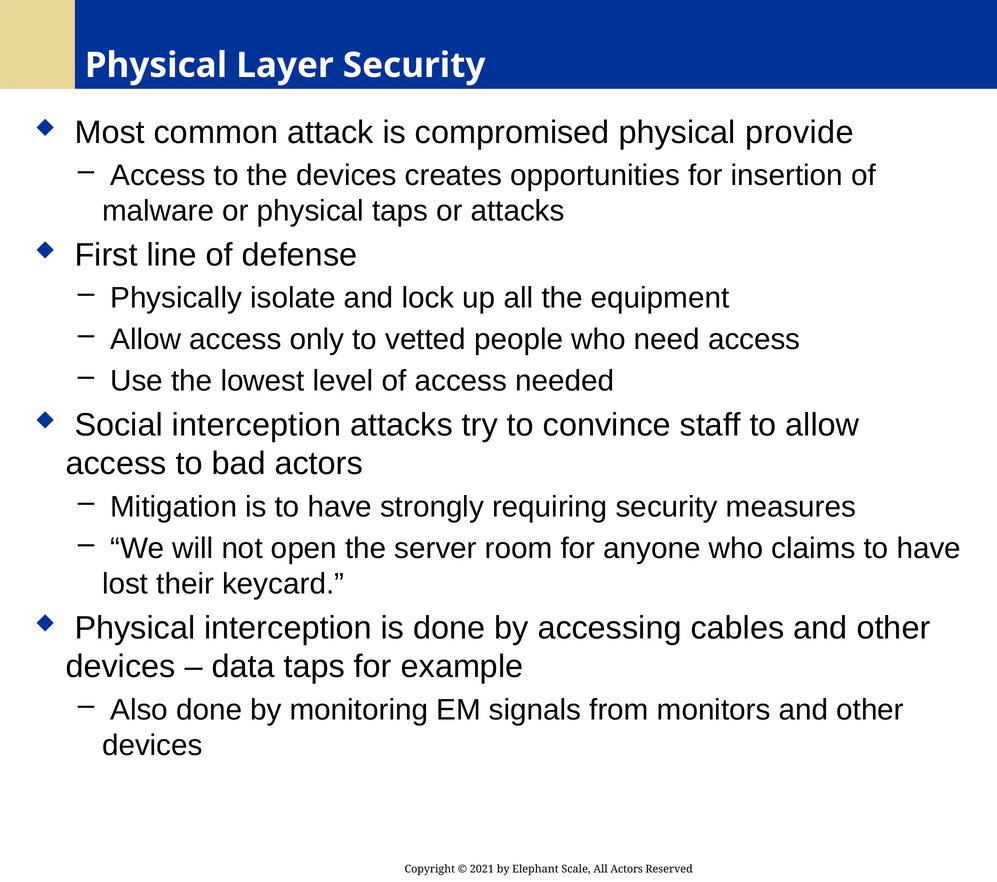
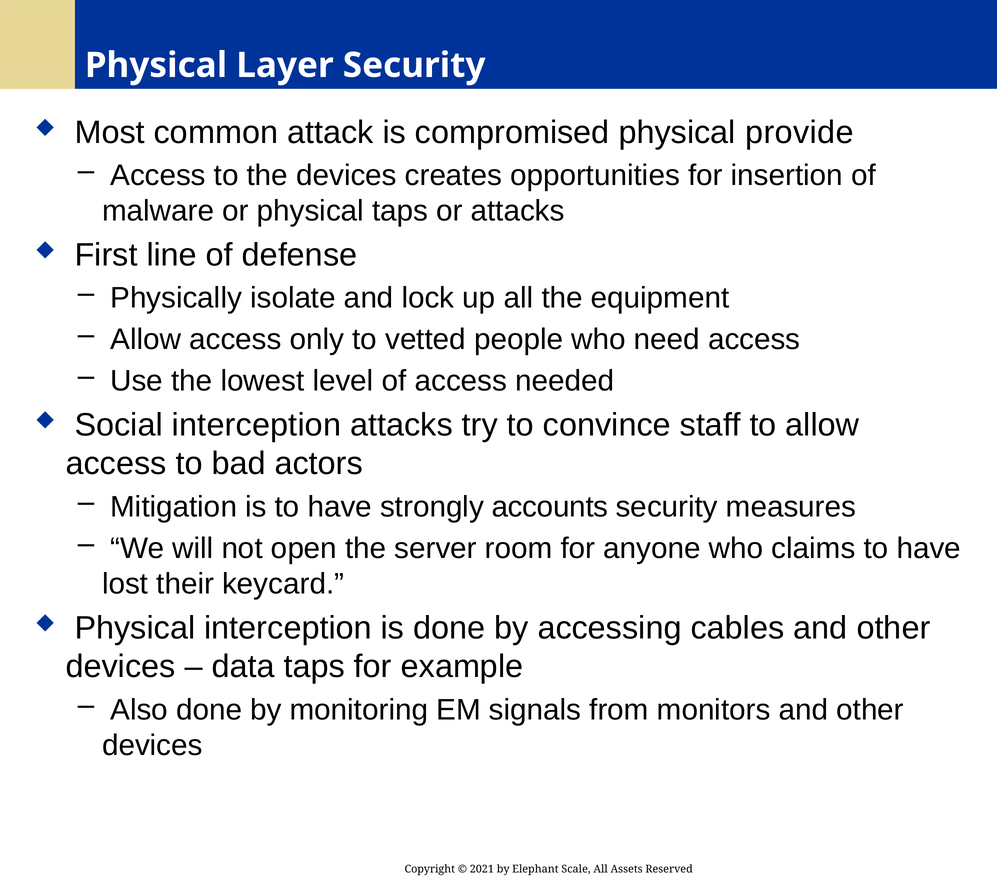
requiring: requiring -> accounts
All Actors: Actors -> Assets
